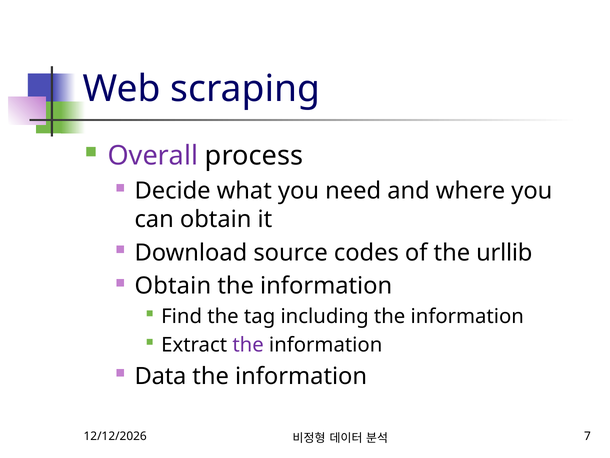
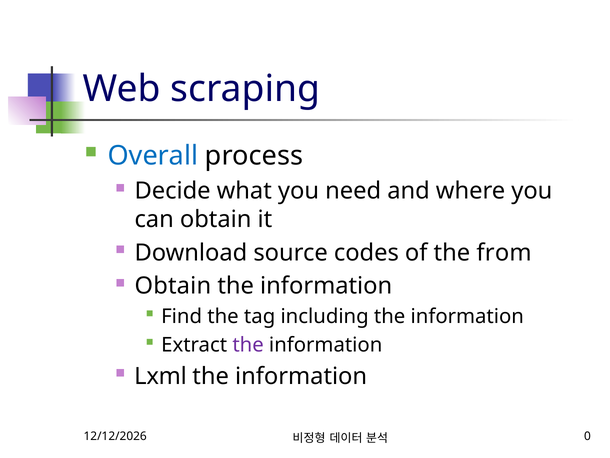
Overall colour: purple -> blue
urllib: urllib -> from
Data: Data -> Lxml
7: 7 -> 0
